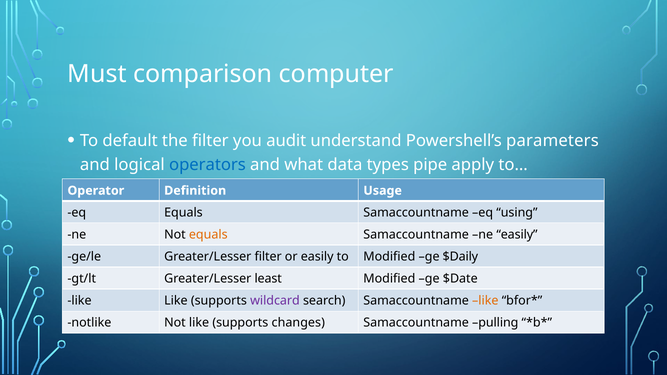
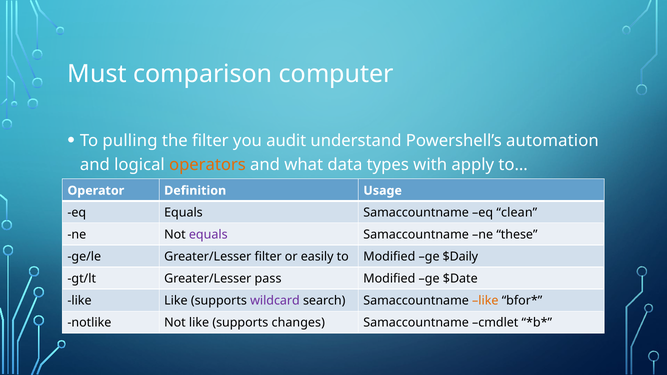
default: default -> pulling
parameters: parameters -> automation
operators colour: blue -> orange
pipe: pipe -> with
using: using -> clean
equals at (208, 235) colour: orange -> purple
ne easily: easily -> these
least: least -> pass
pulling: pulling -> cmdlet
